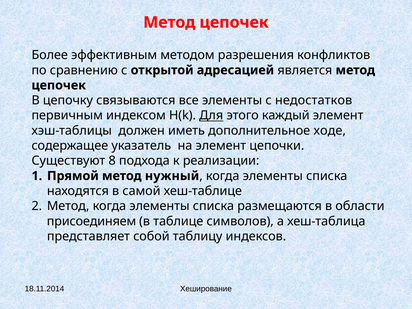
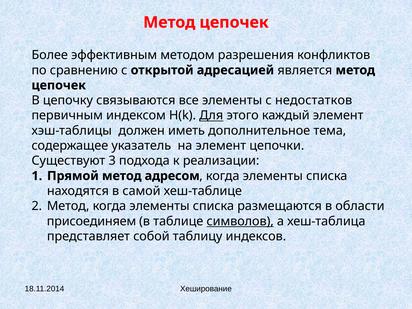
ходе: ходе -> тема
8: 8 -> 3
нужный: нужный -> адресом
символов underline: none -> present
